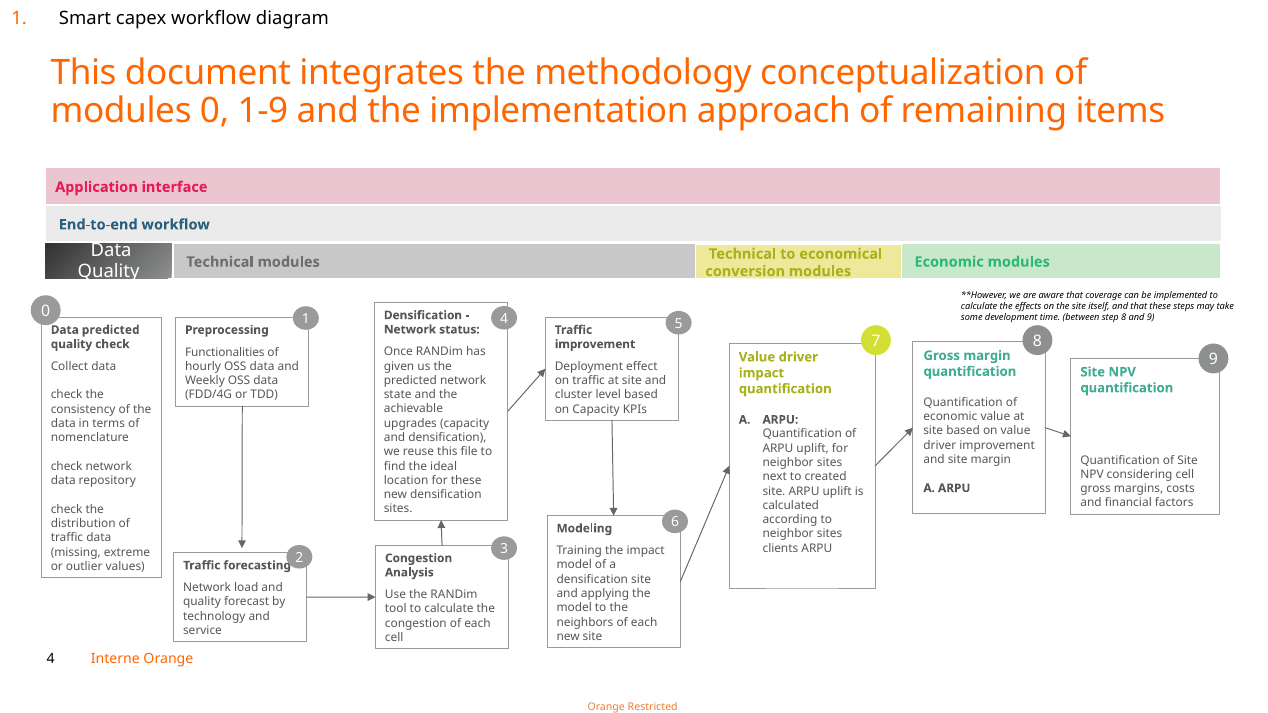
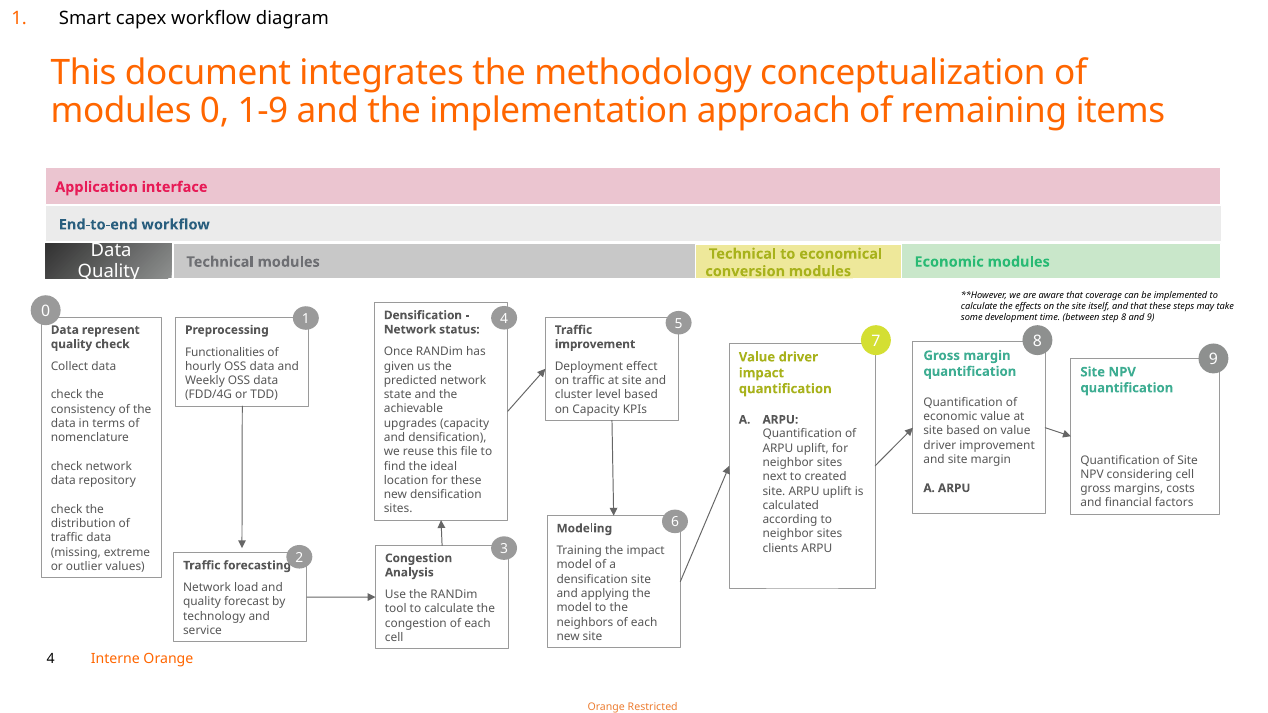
Data predicted: predicted -> represent
